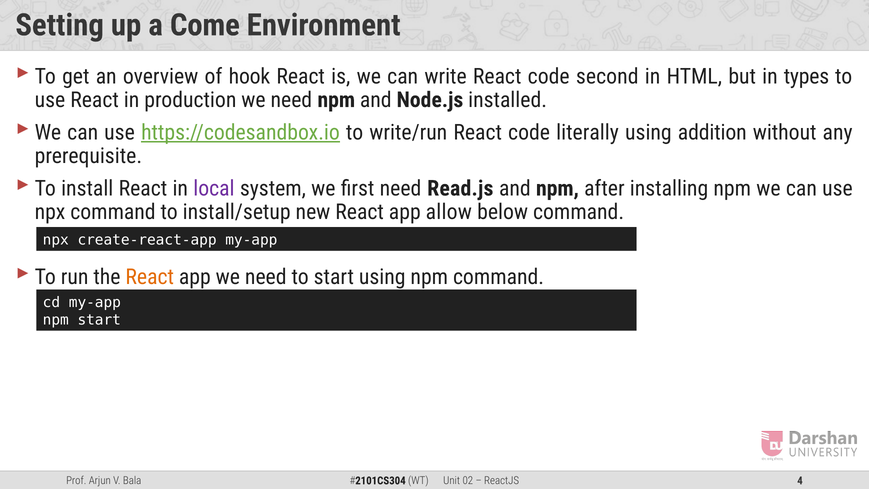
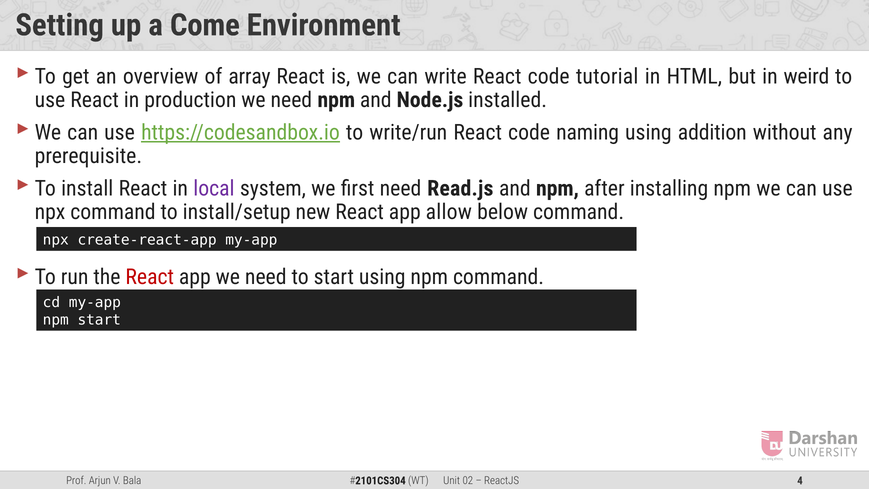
hook: hook -> array
second: second -> tutorial
types: types -> weird
literally: literally -> naming
React at (150, 277) colour: orange -> red
